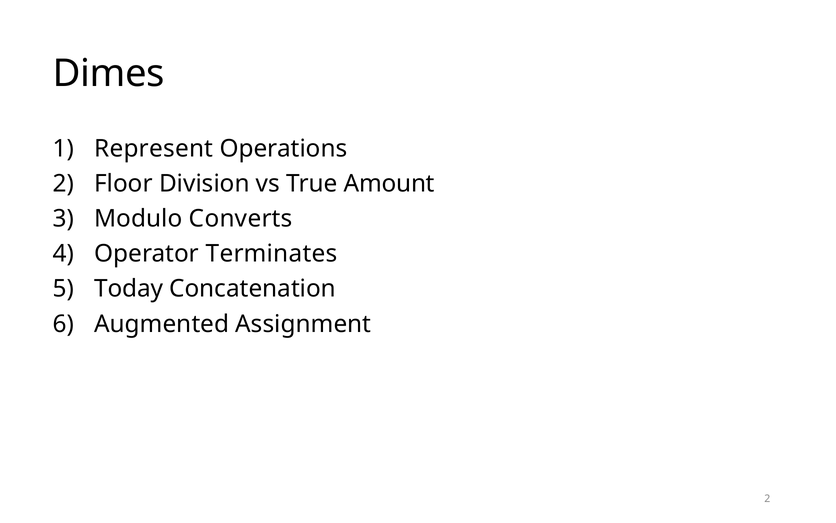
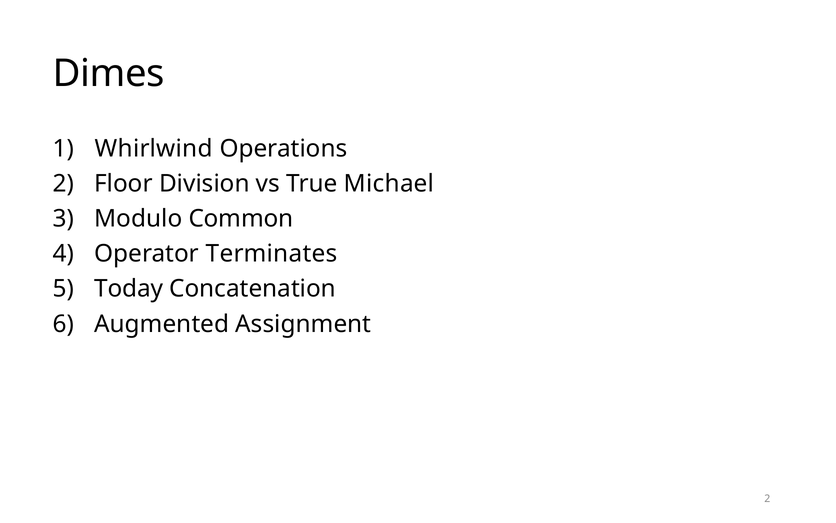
Represent: Represent -> Whirlwind
Amount: Amount -> Michael
Converts: Converts -> Common
